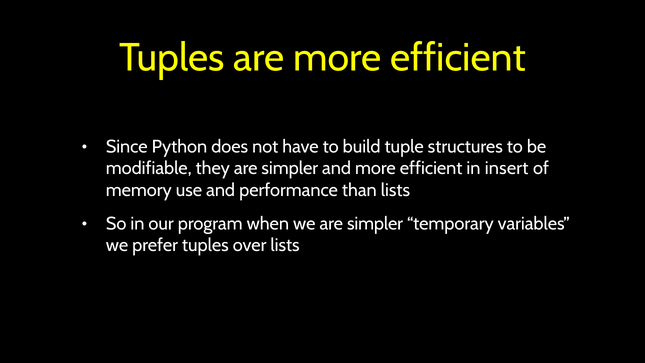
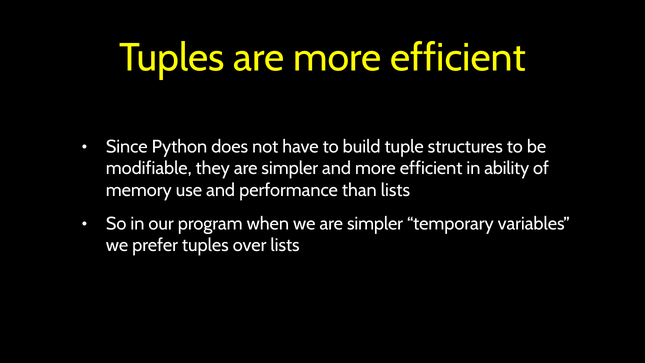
insert: insert -> ability
